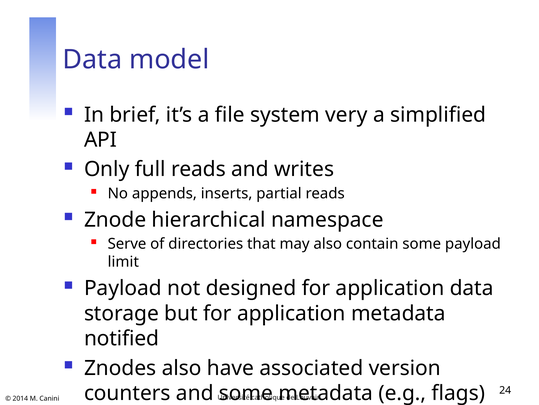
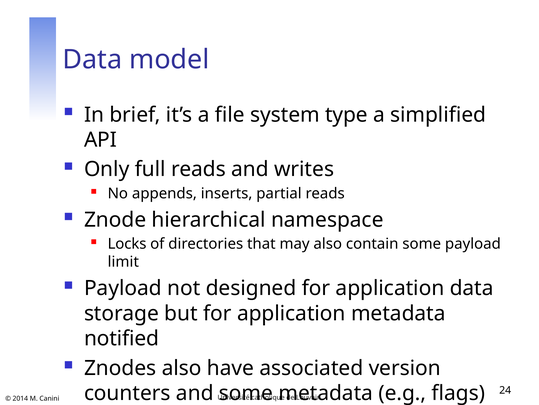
very: very -> type
Serve: Serve -> Locks
